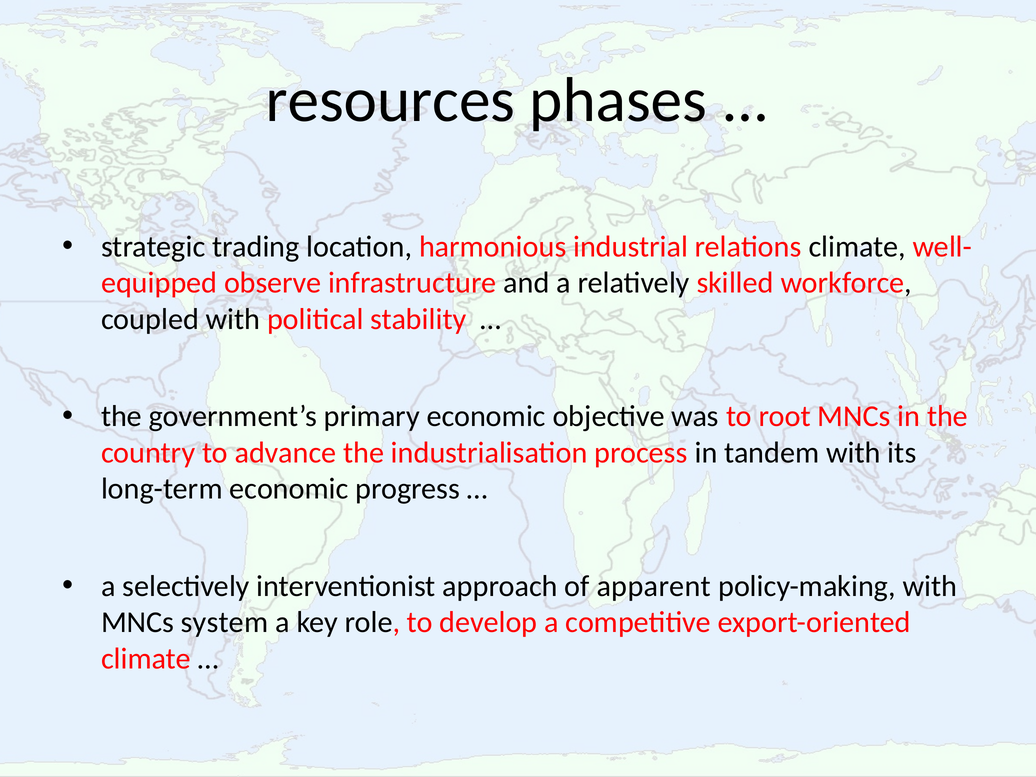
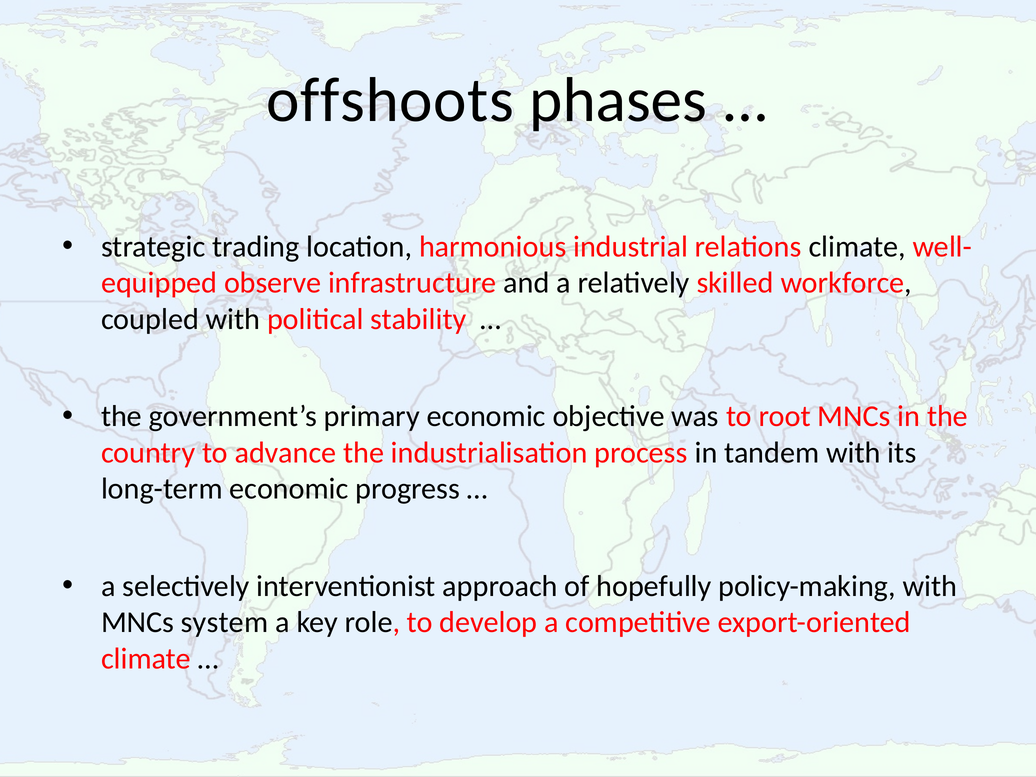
resources: resources -> offshoots
apparent: apparent -> hopefully
